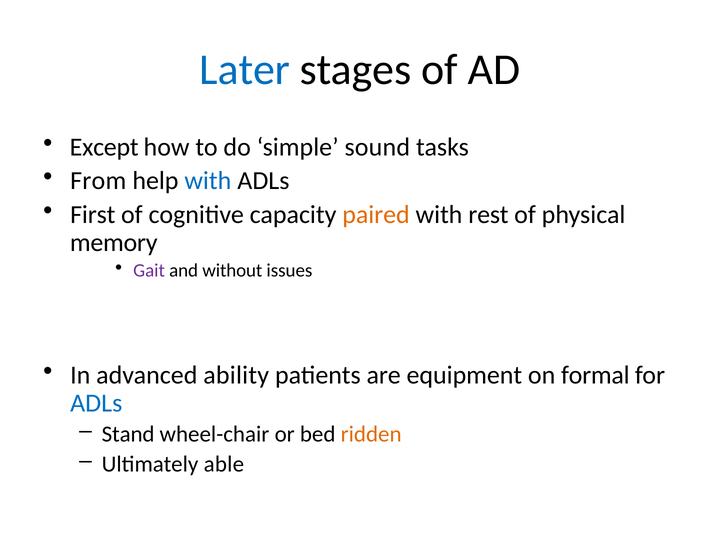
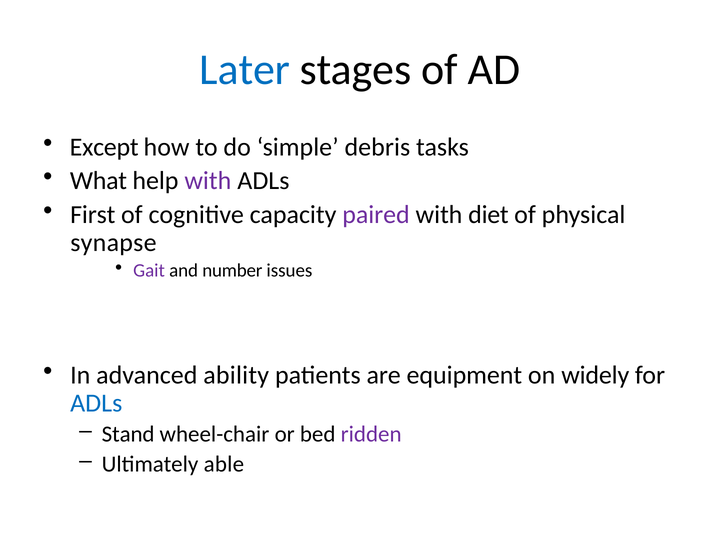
sound: sound -> debris
From: From -> What
with at (208, 181) colour: blue -> purple
paired colour: orange -> purple
rest: rest -> diet
memory: memory -> synapse
without: without -> number
formal: formal -> widely
ridden colour: orange -> purple
